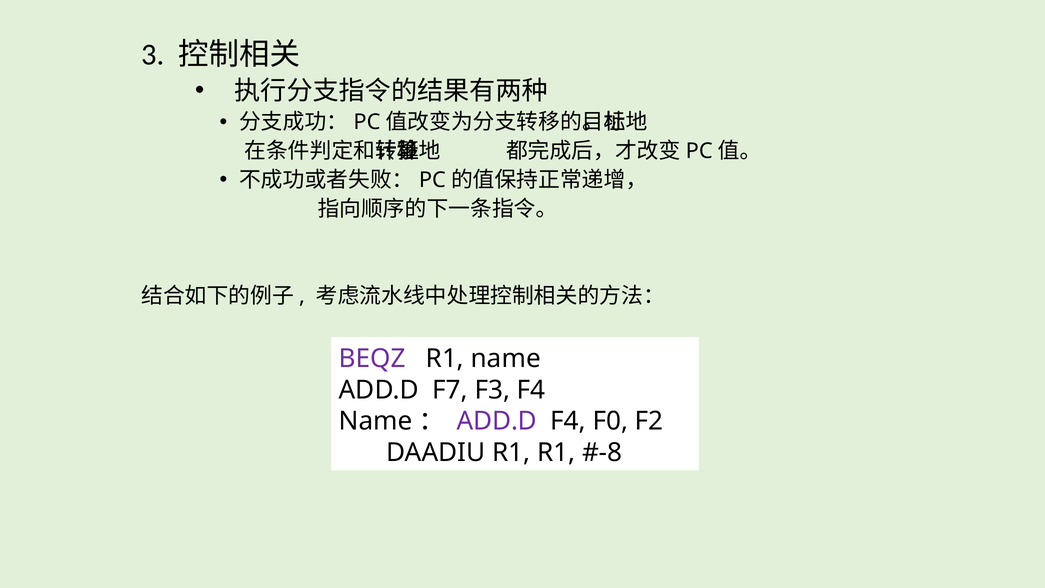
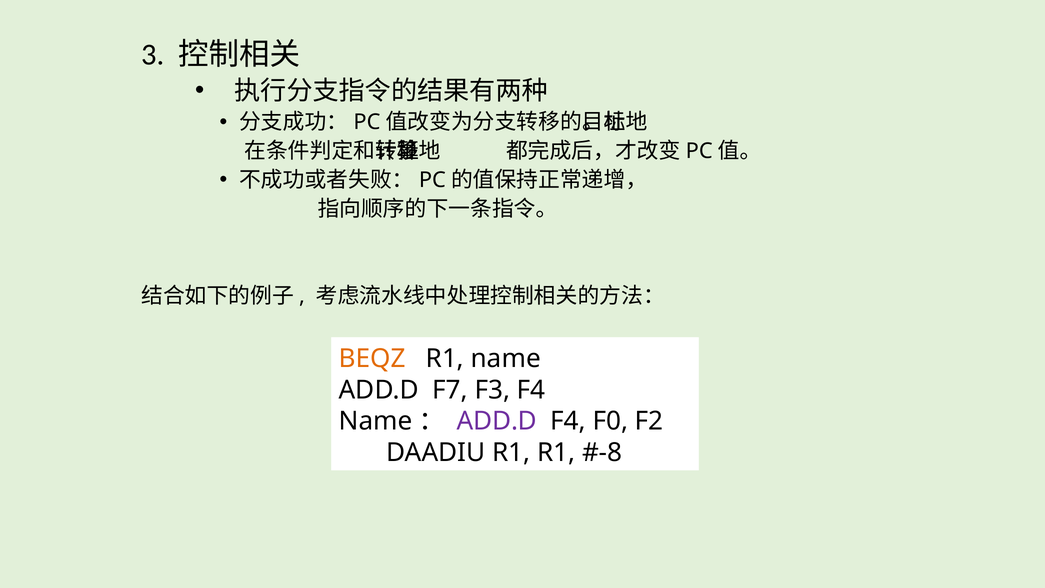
BEQZ colour: purple -> orange
